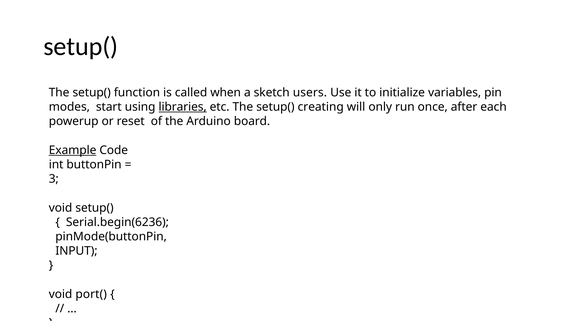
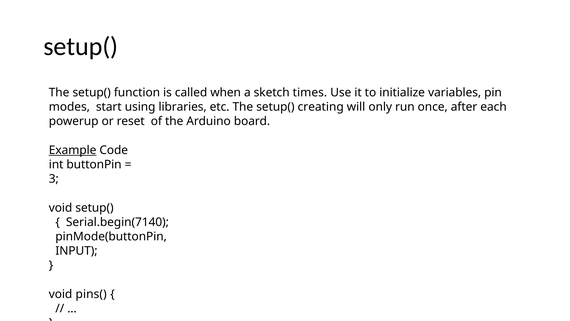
users: users -> times
libraries underline: present -> none
Serial.begin(6236: Serial.begin(6236 -> Serial.begin(7140
port(: port( -> pins(
